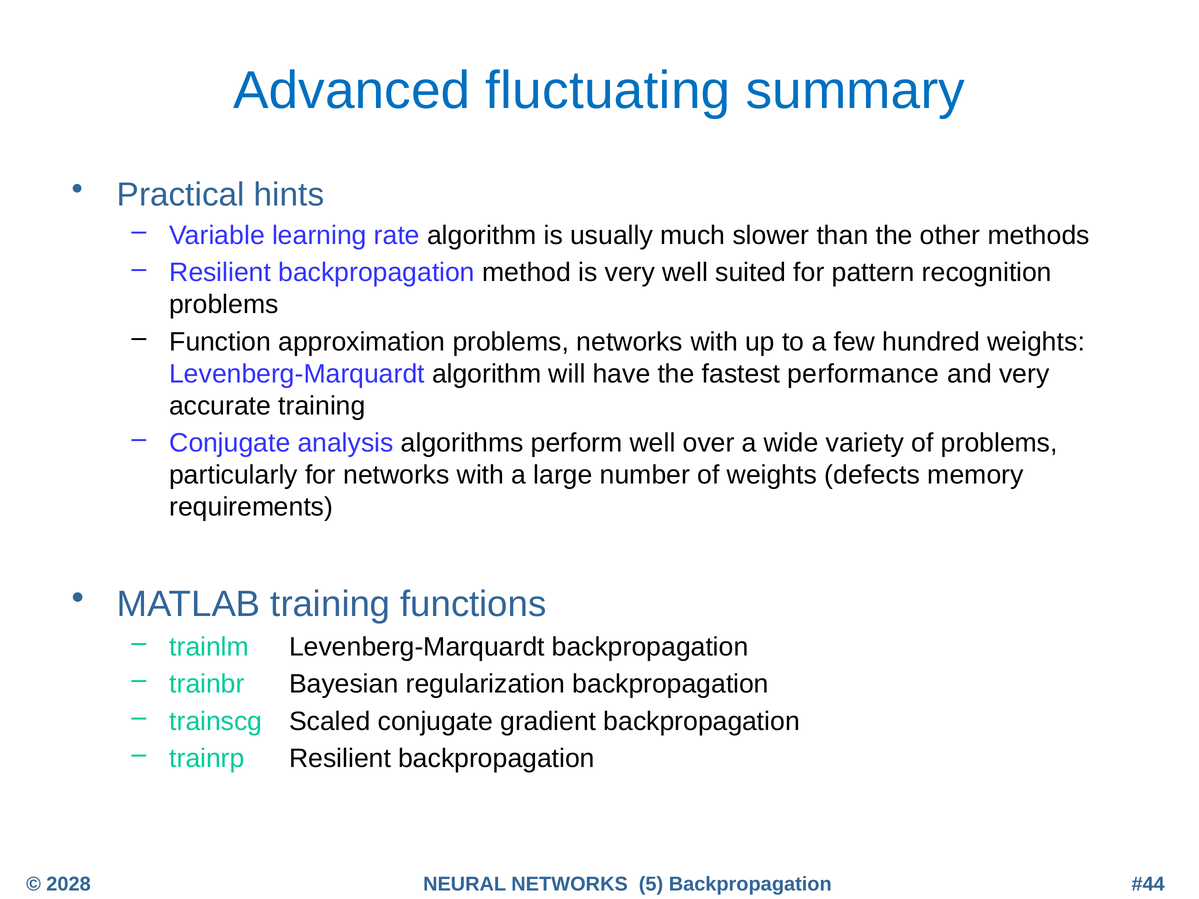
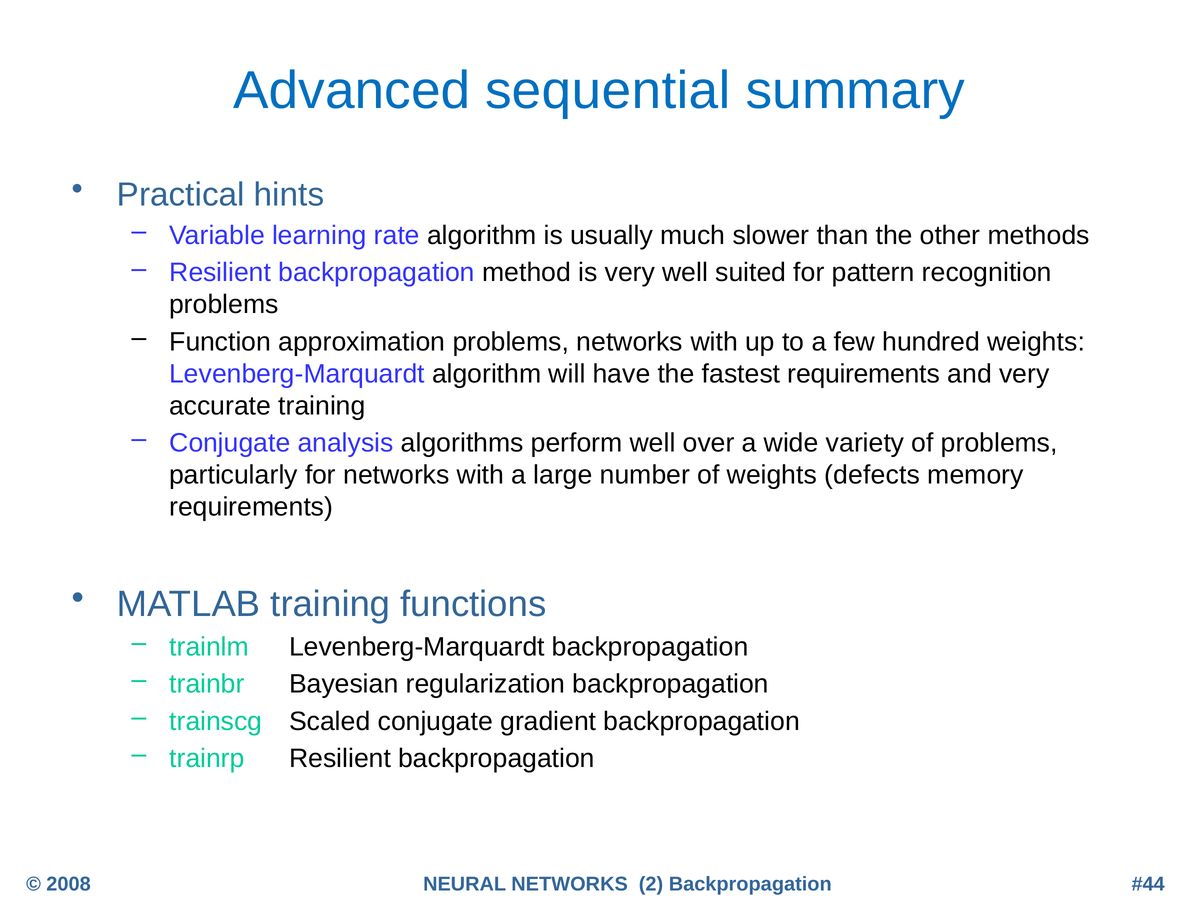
fluctuating: fluctuating -> sequential
fastest performance: performance -> requirements
2028: 2028 -> 2008
5: 5 -> 2
